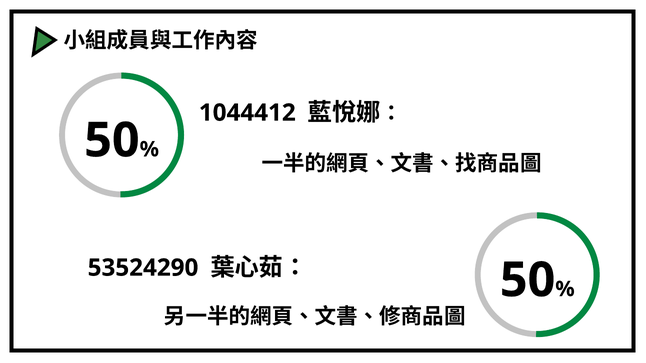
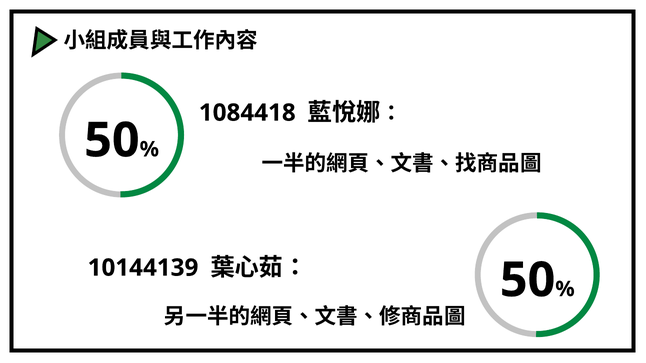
1044412: 1044412 -> 1084418
53524290: 53524290 -> 10144139
